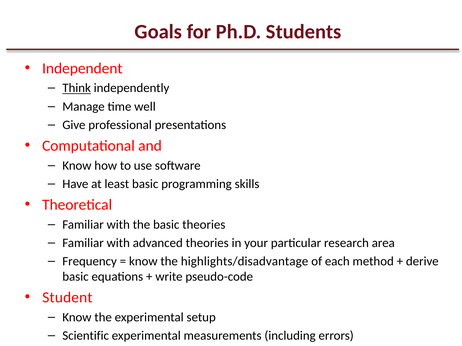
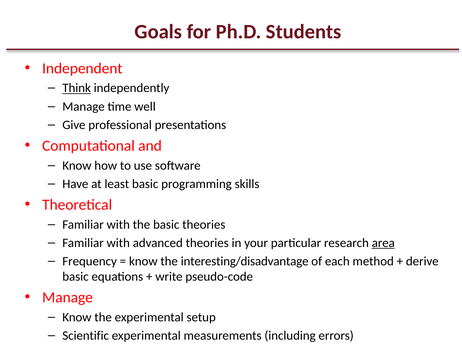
area underline: none -> present
highlights/disadvantage: highlights/disadvantage -> interesting/disadvantage
Student at (67, 298): Student -> Manage
